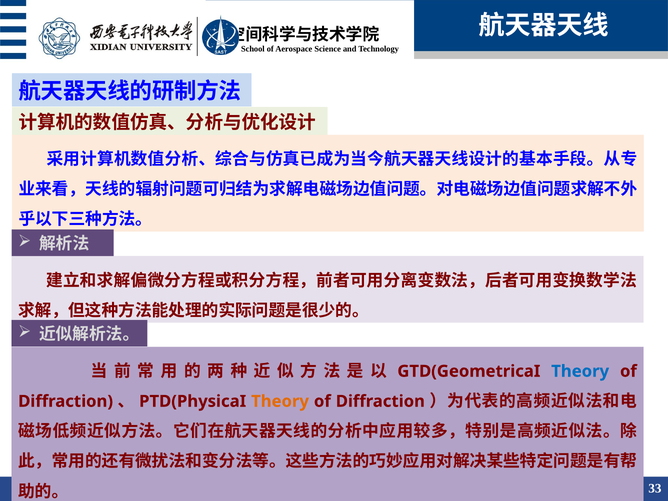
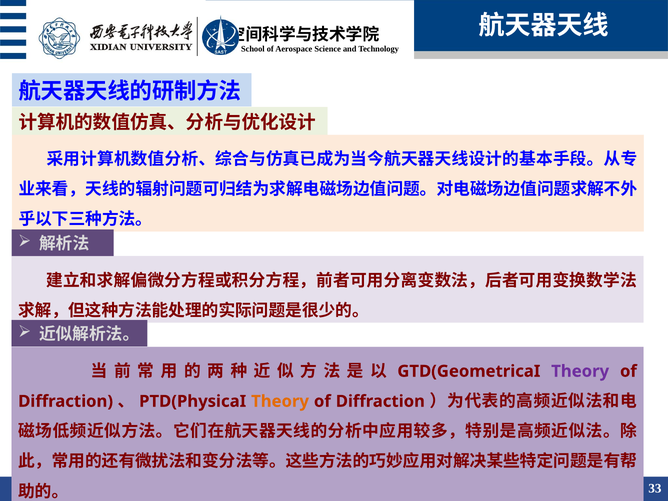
Theory at (580, 371) colour: blue -> purple
